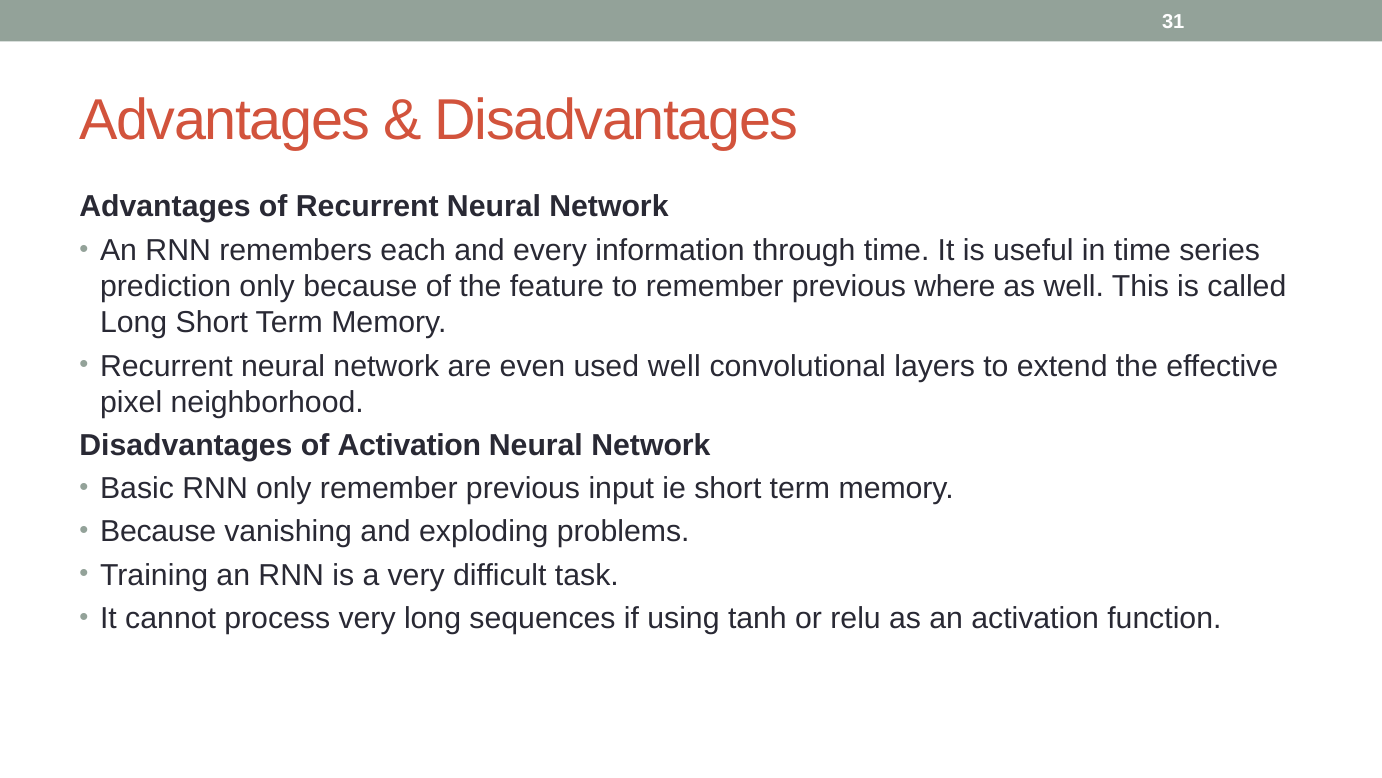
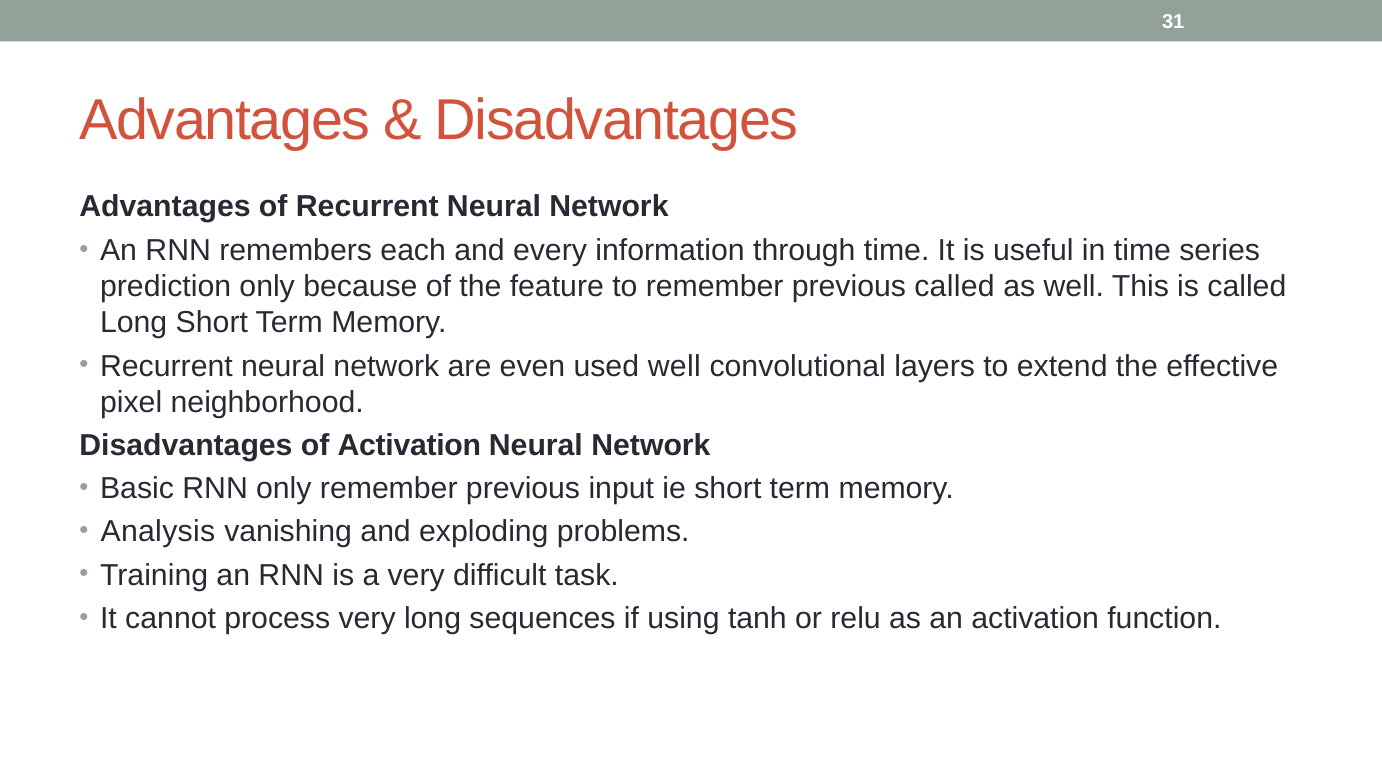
previous where: where -> called
Because at (158, 532): Because -> Analysis
